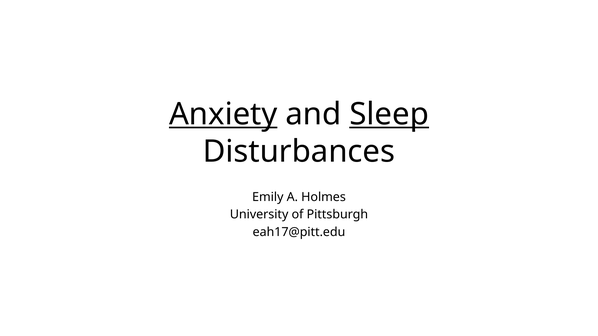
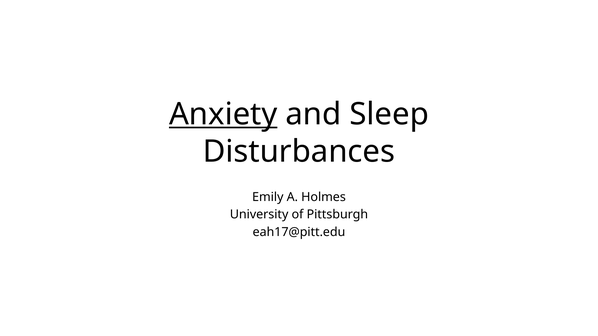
Sleep underline: present -> none
